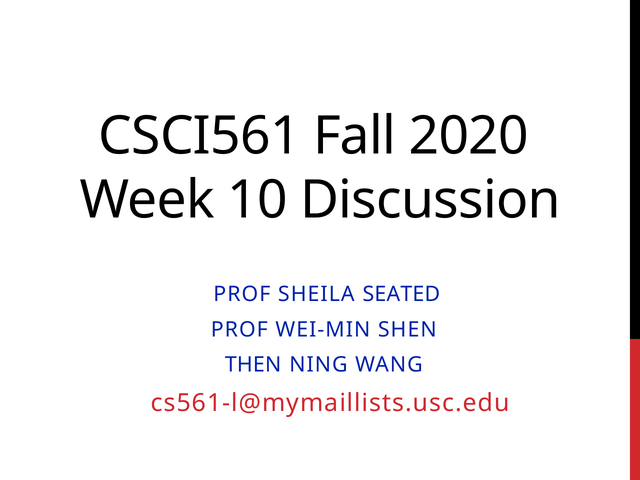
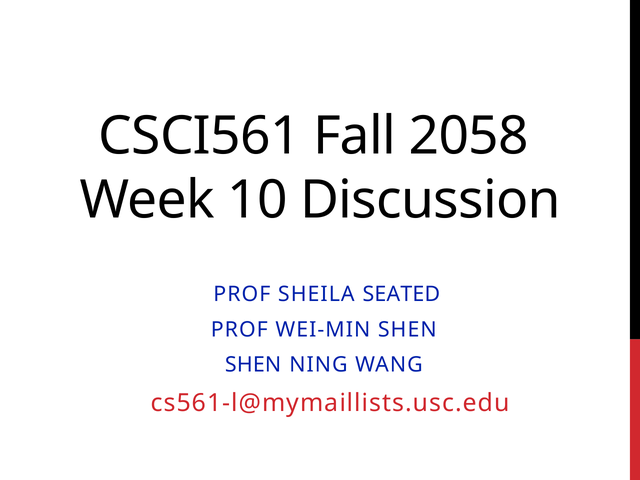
2020: 2020 -> 2058
THEN at (253, 365): THEN -> SHEN
